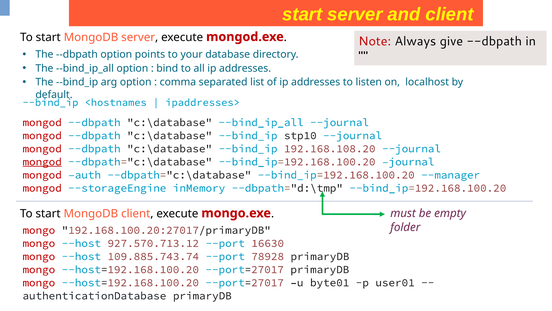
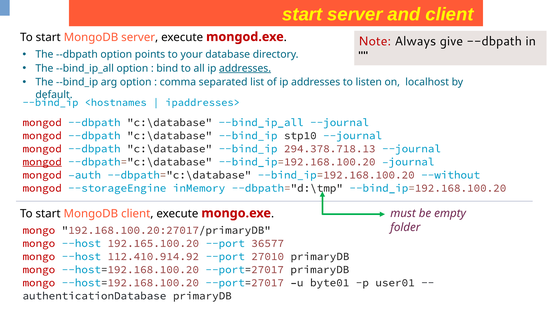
addresses at (245, 68) underline: none -> present
192.168.108.20: 192.168.108.20 -> 294.378.718.13
--manager: --manager -> --without
927.570.713.12: 927.570.713.12 -> 192.165.100.20
16630: 16630 -> 36577
109.885.743.74: 109.885.743.74 -> 112.410.914.92
78928: 78928 -> 27010
